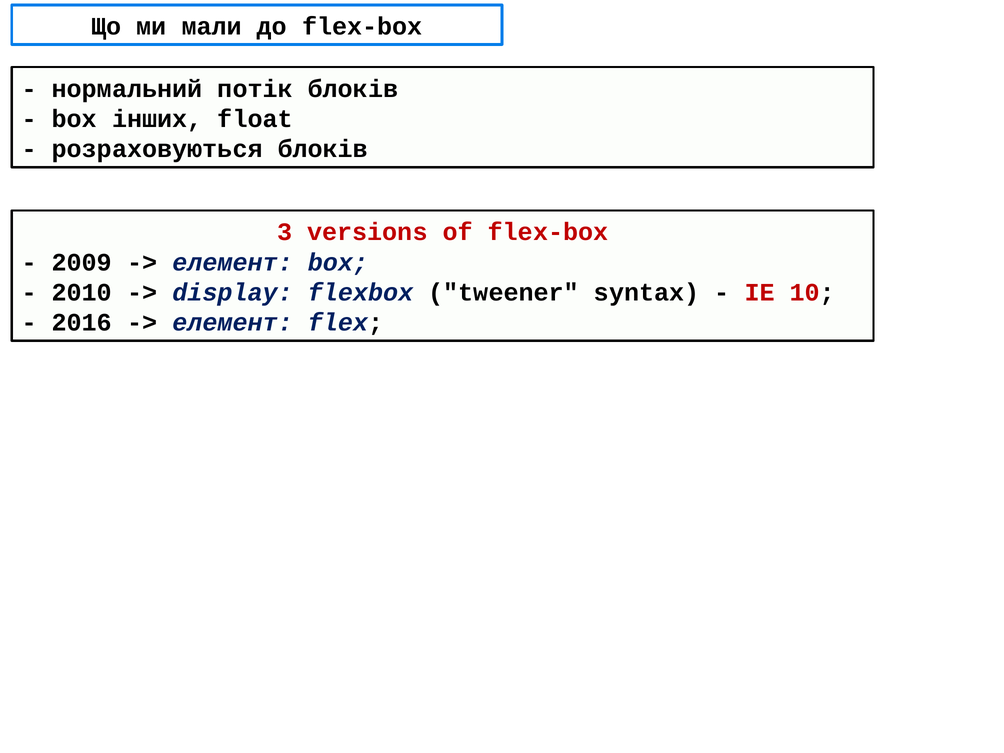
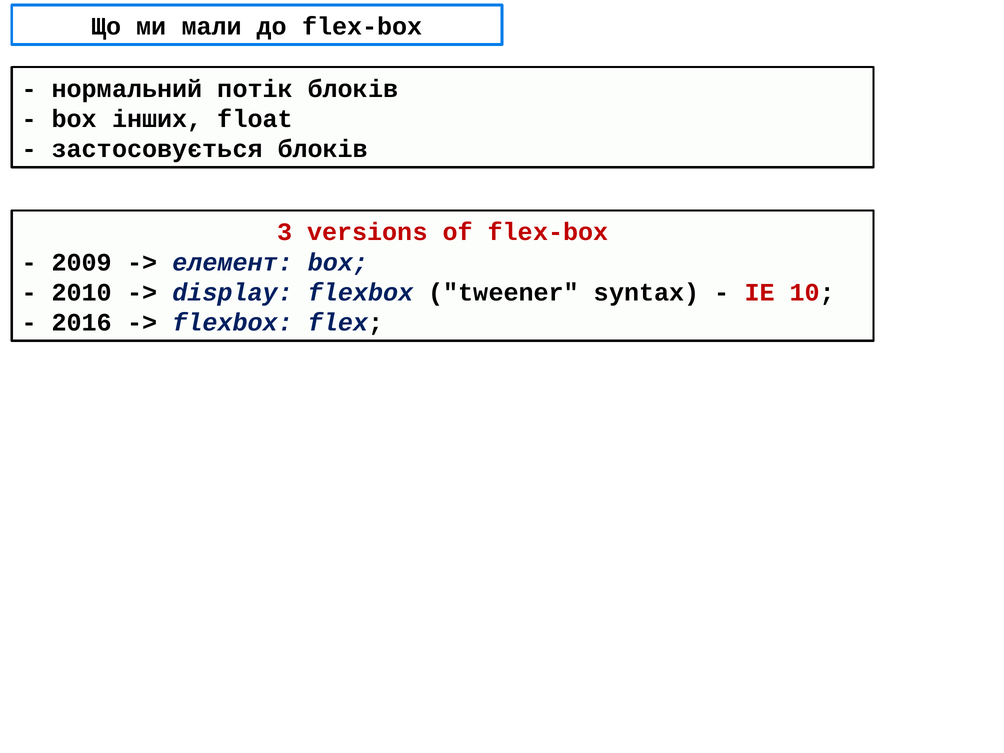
розраховуються: розраховуються -> застосовується
елемент at (233, 323): елемент -> flexbox
